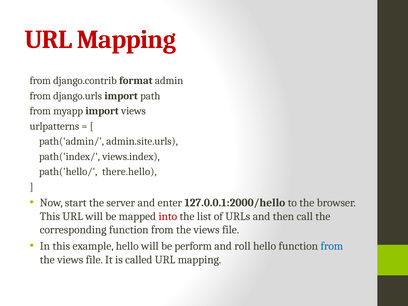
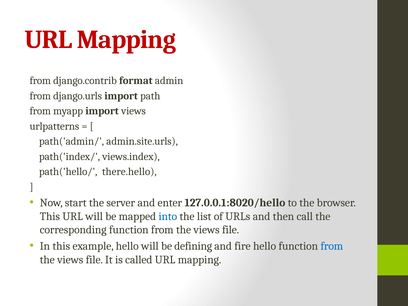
127.0.0.1:2000/hello: 127.0.0.1:2000/hello -> 127.0.0.1:8020/hello
into colour: red -> blue
perform: perform -> defining
roll: roll -> fire
